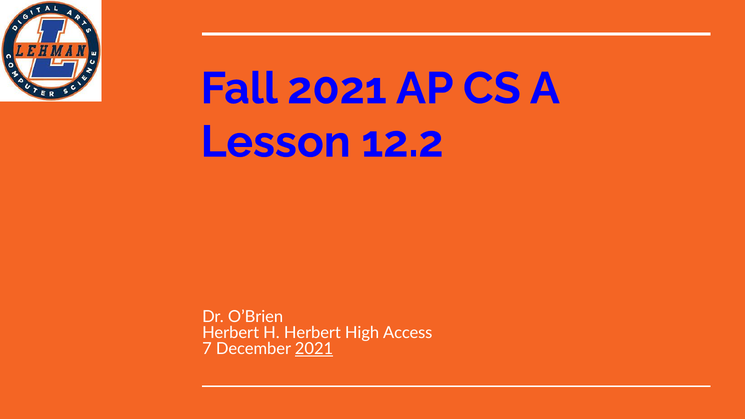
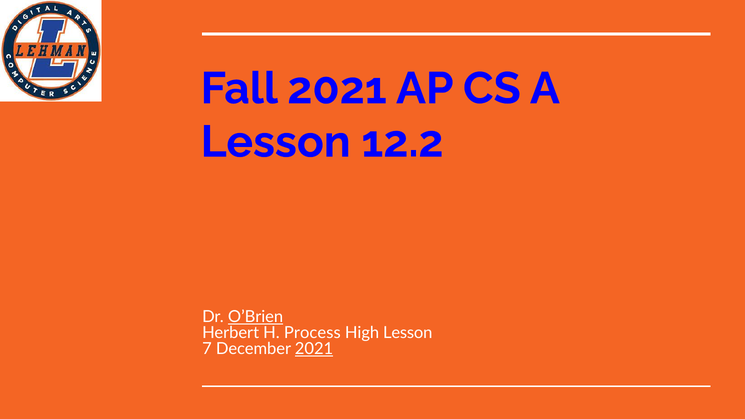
O’Brien underline: none -> present
H Herbert: Herbert -> Process
High Access: Access -> Lesson
